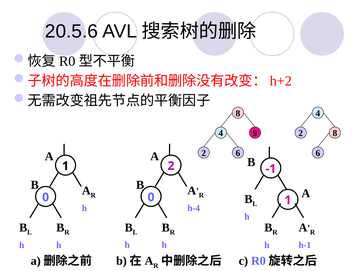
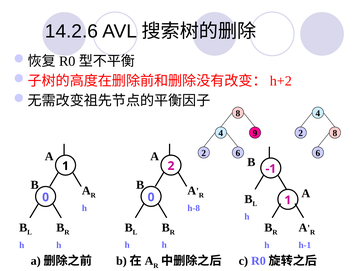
20.5.6: 20.5.6 -> 14.2.6
h-4: h-4 -> h-8
